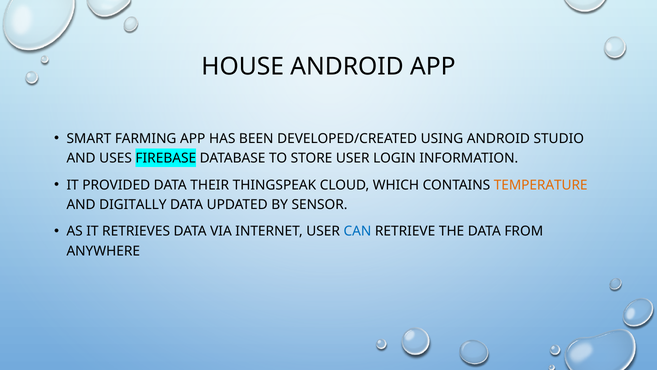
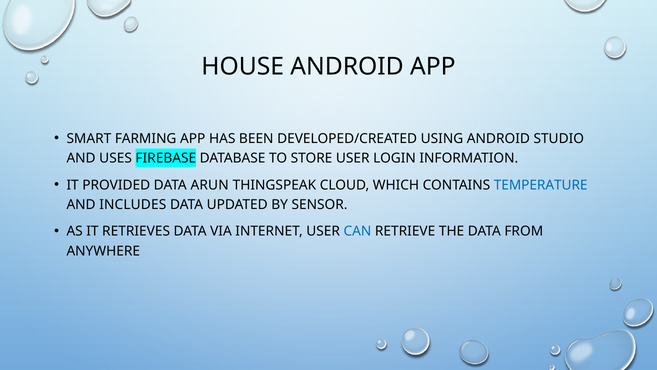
THEIR: THEIR -> ARUN
TEMPERATURE colour: orange -> blue
DIGITALLY: DIGITALLY -> INCLUDES
